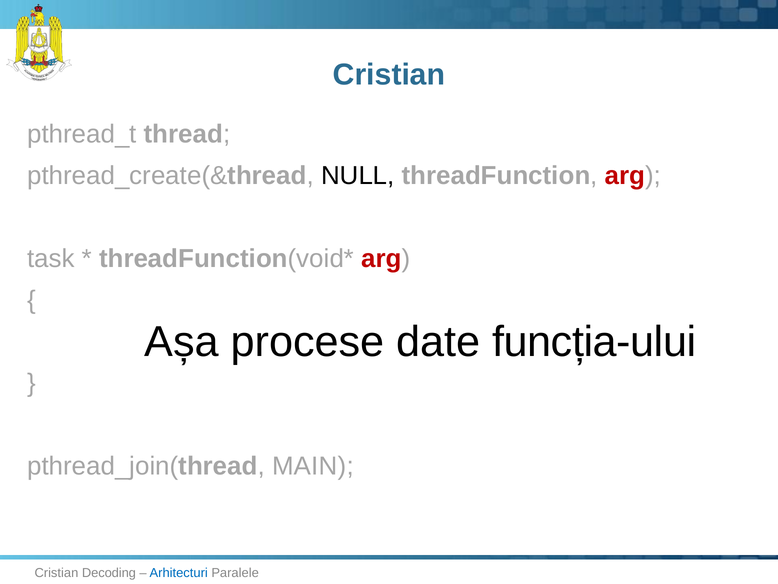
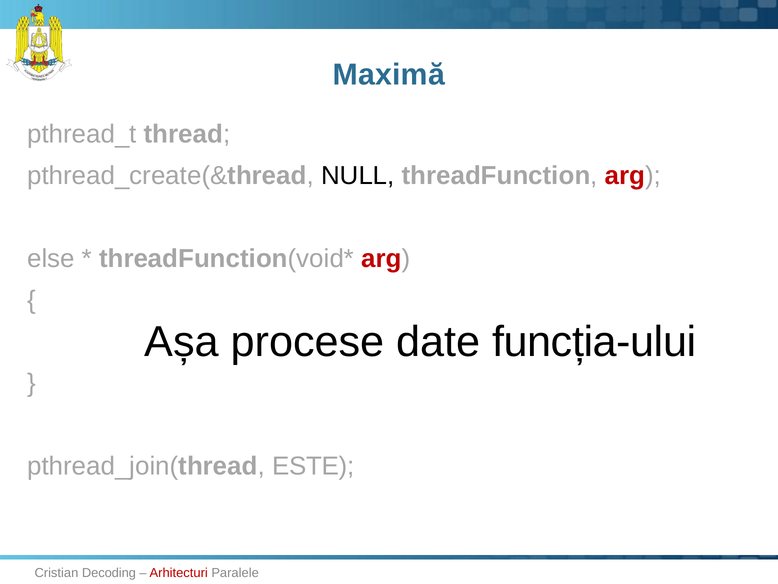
Cristian at (389, 74): Cristian -> Maximă
task: task -> else
MAIN: MAIN -> ESTE
Arhitecturi colour: blue -> red
